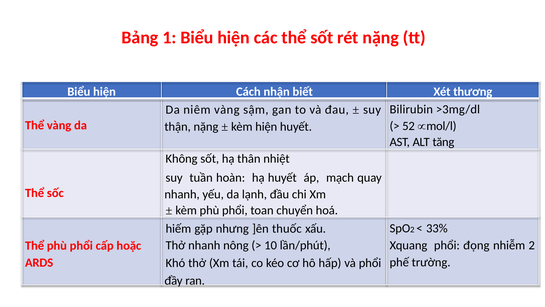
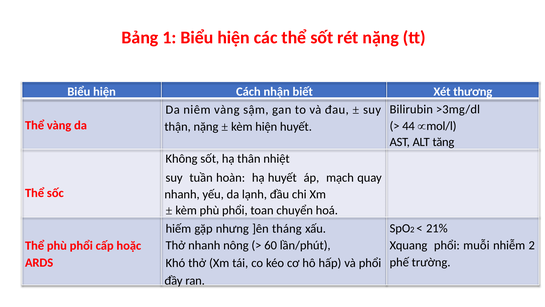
52: 52 -> 44
33%: 33% -> 21%
thuốc: thuốc -> tháng
đọng: đọng -> muỗi
10: 10 -> 60
